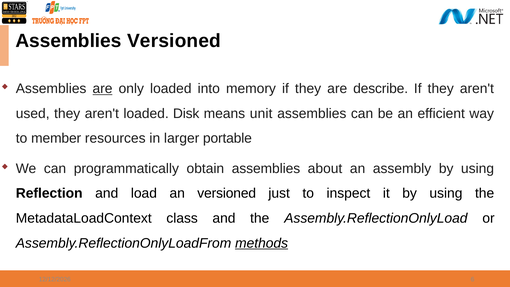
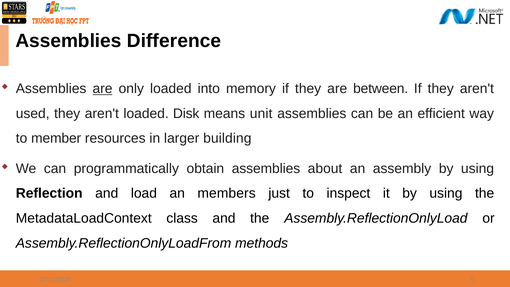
Assemblies Versioned: Versioned -> Difference
describe: describe -> between
portable: portable -> building
an versioned: versioned -> members
methods underline: present -> none
